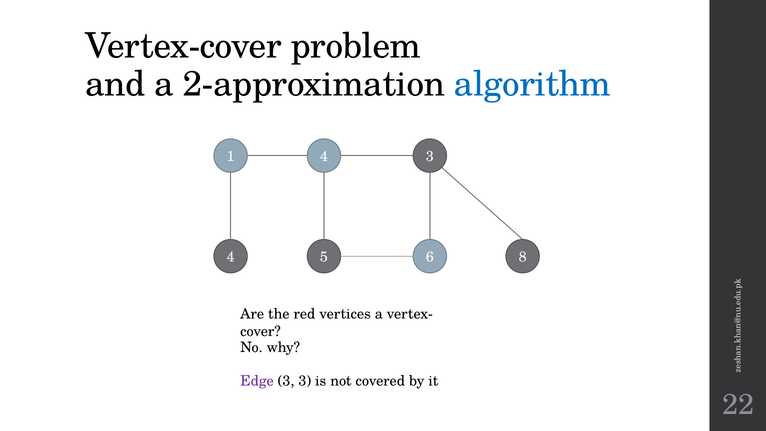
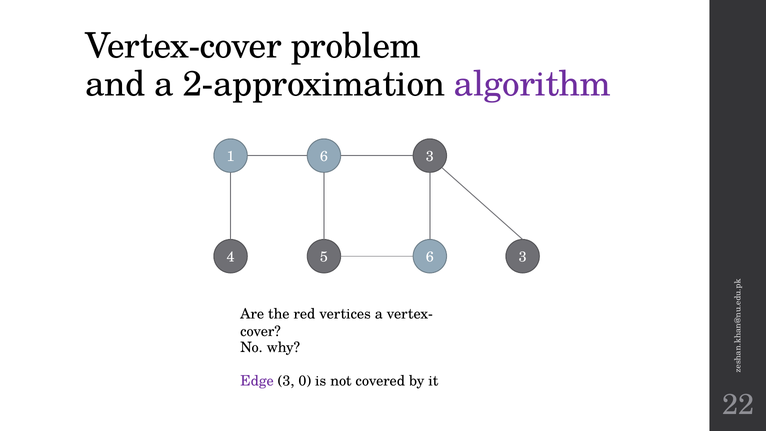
algorithm colour: blue -> purple
1 4: 4 -> 6
5 8: 8 -> 3
3 3: 3 -> 0
